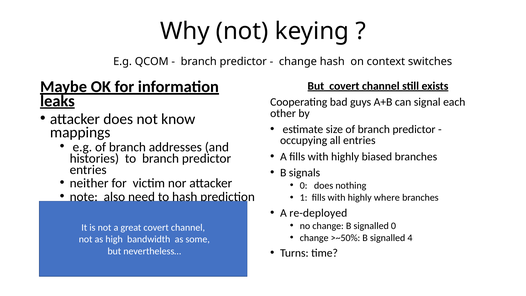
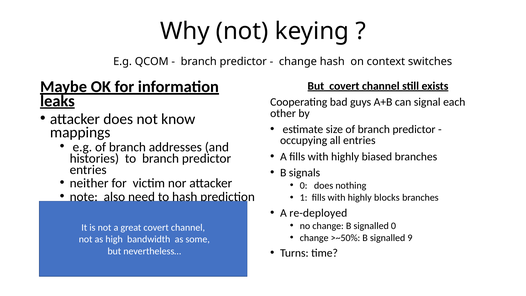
where: where -> blocks
4: 4 -> 9
